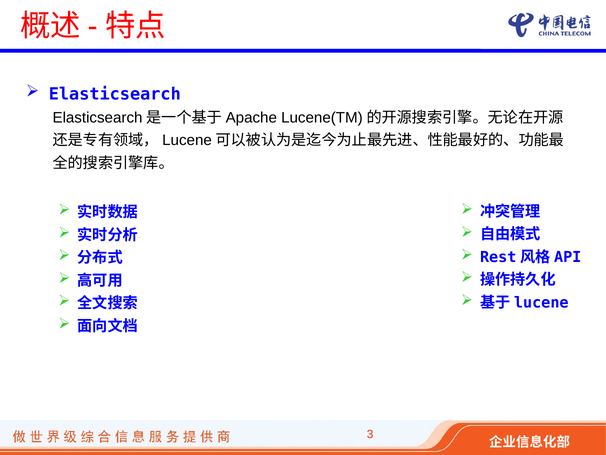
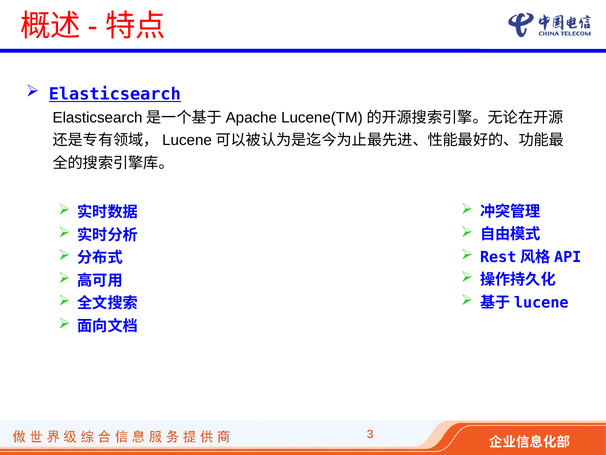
Elasticsearch underline: none -> present
